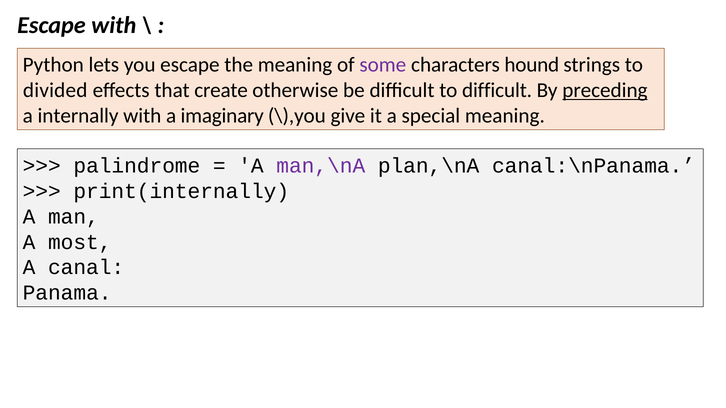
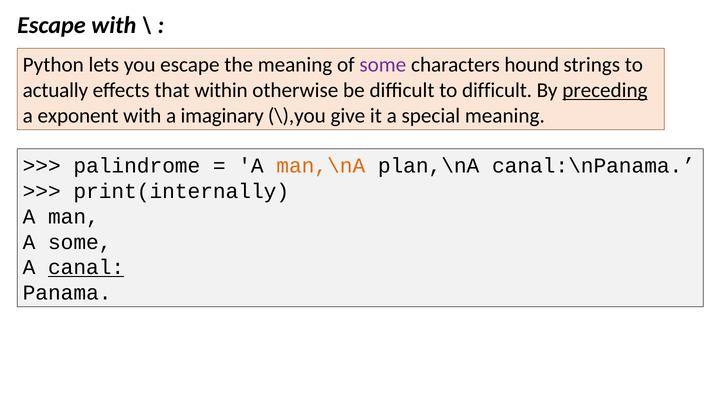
divided: divided -> actually
create: create -> within
internally: internally -> exponent
man,\nA colour: purple -> orange
A most: most -> some
canal underline: none -> present
